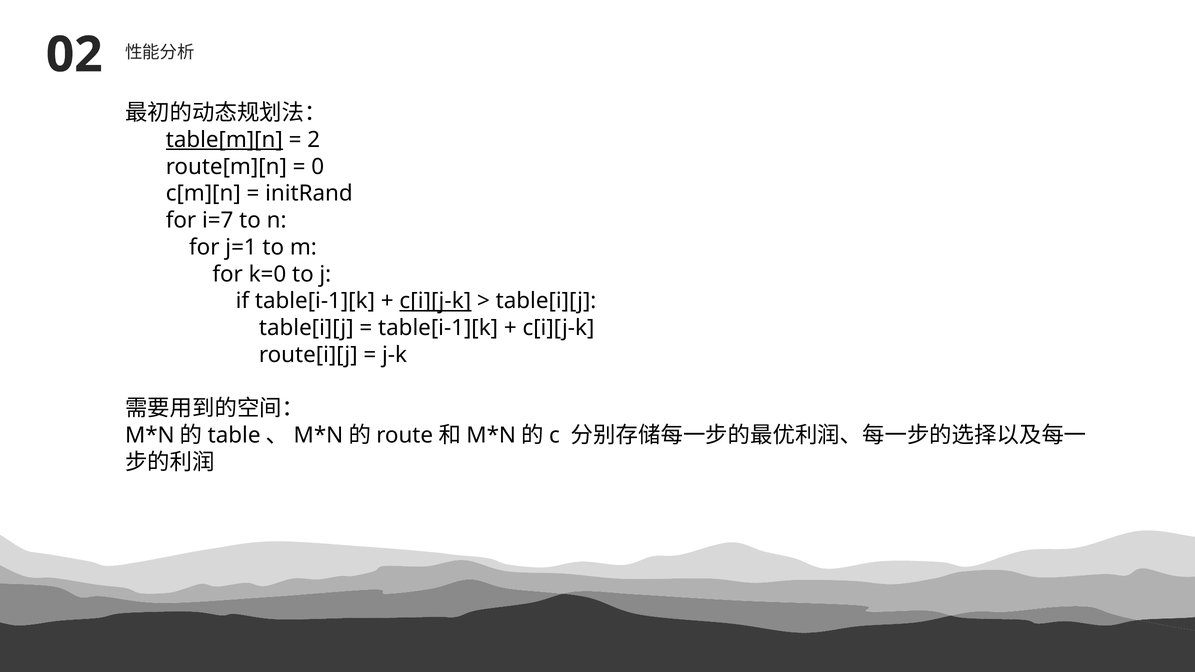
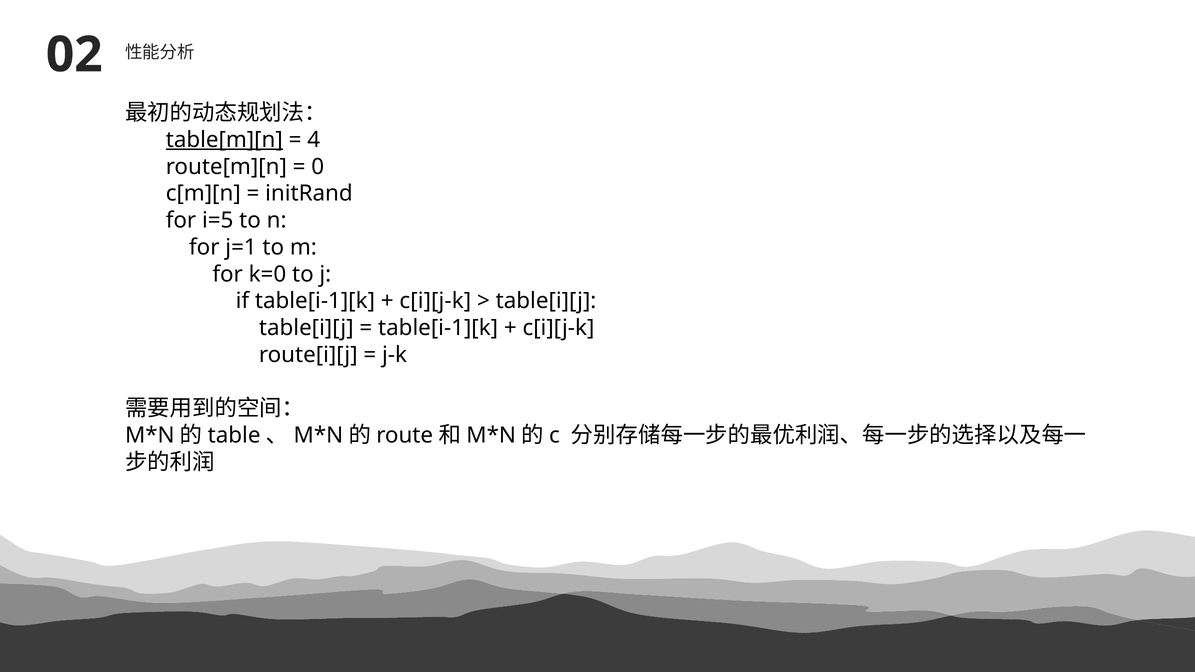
2: 2 -> 4
i=7: i=7 -> i=5
c[i][j-k at (435, 301) underline: present -> none
